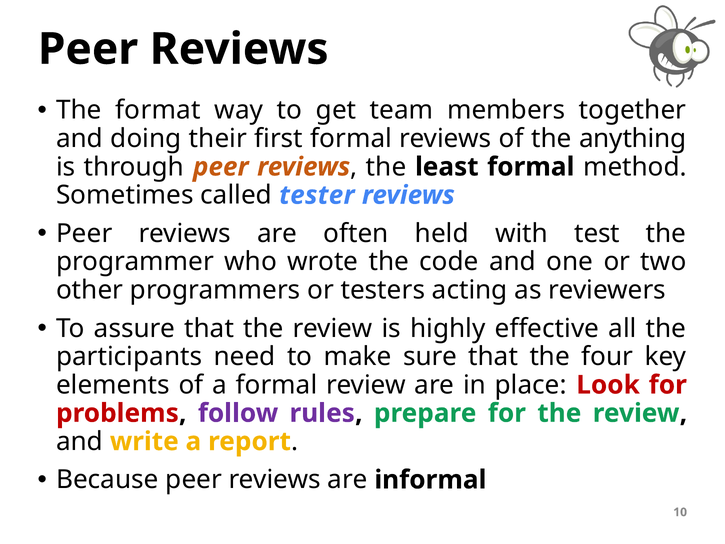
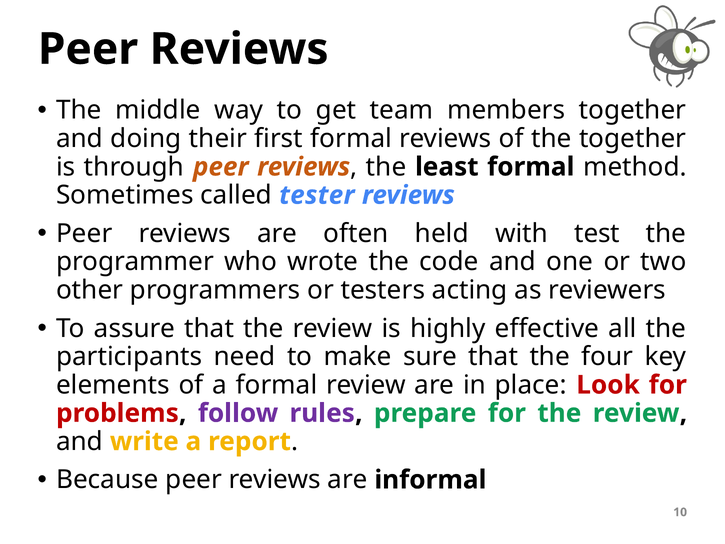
format: format -> middle
the anything: anything -> together
